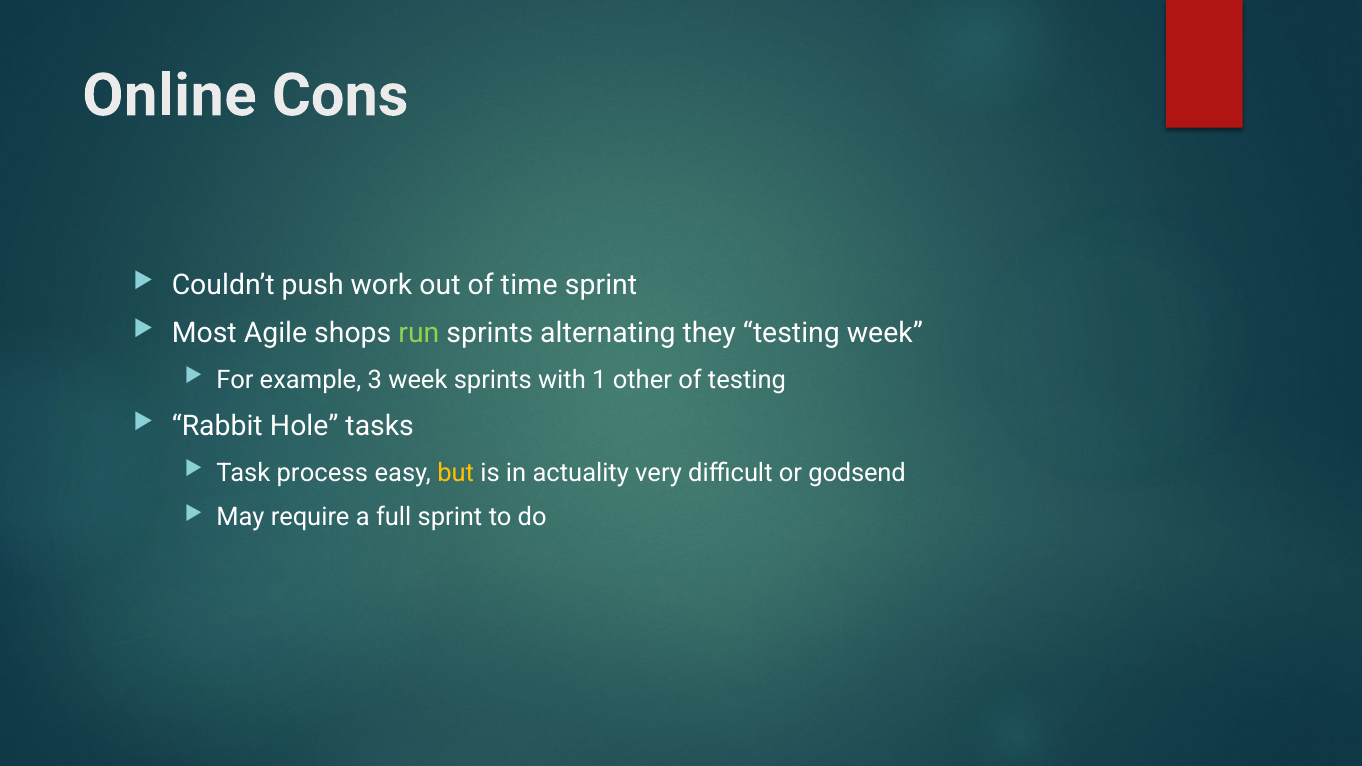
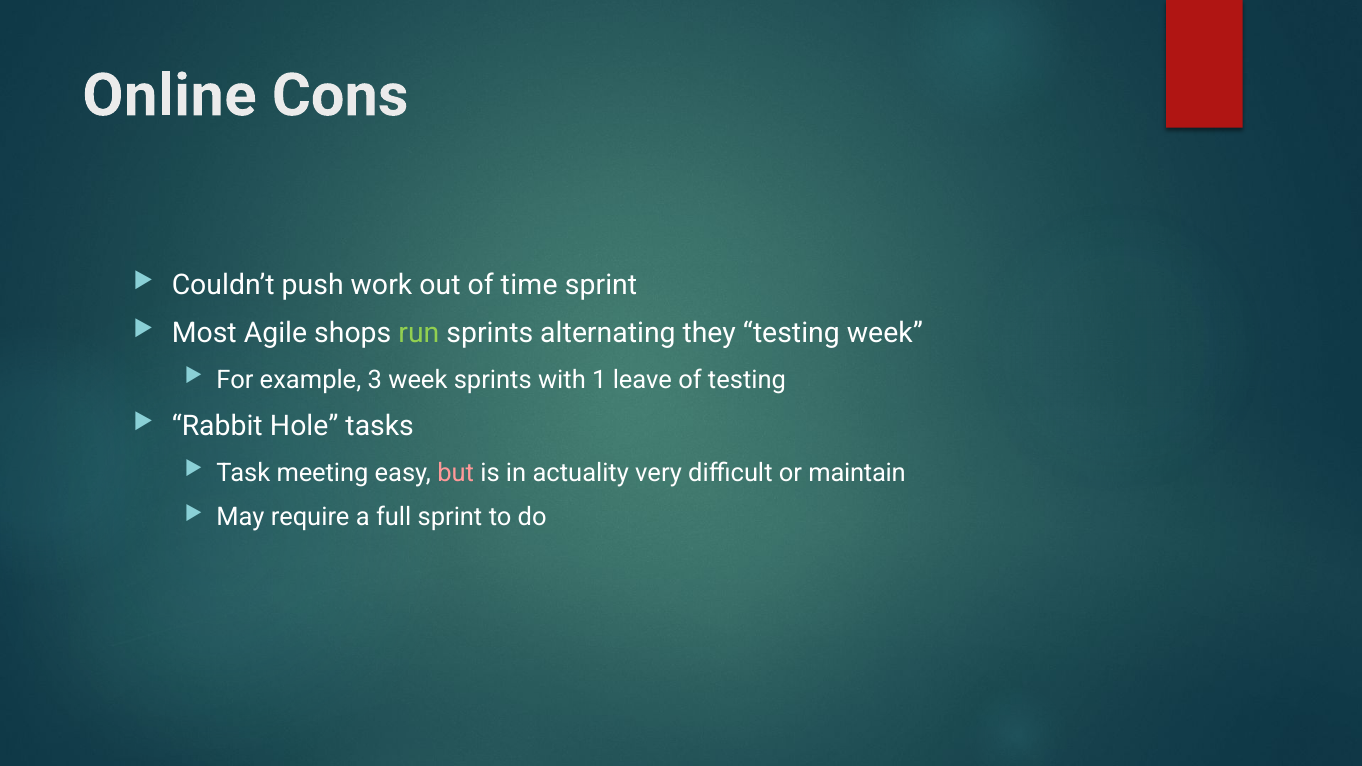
other: other -> leave
process: process -> meeting
but colour: yellow -> pink
godsend: godsend -> maintain
